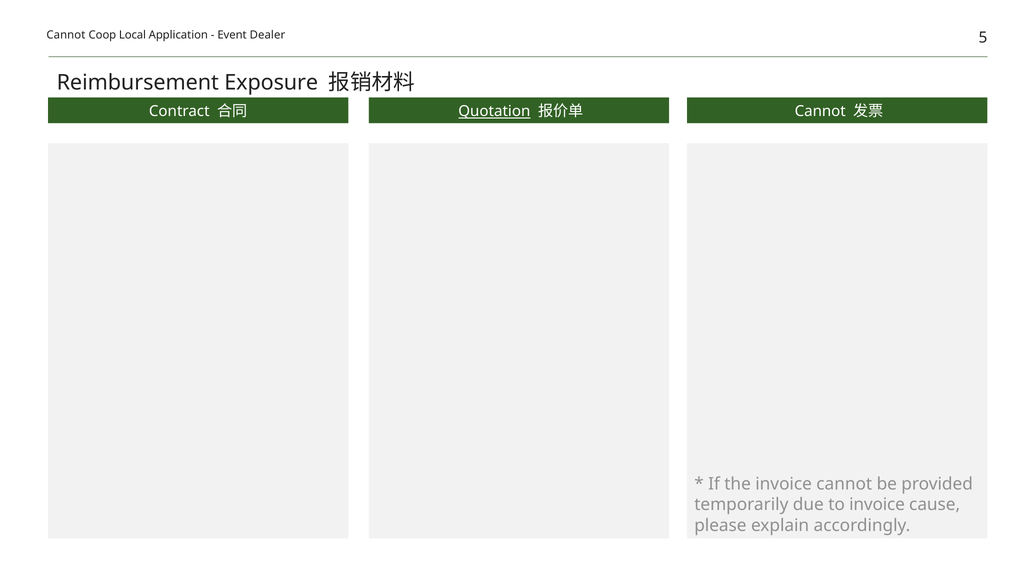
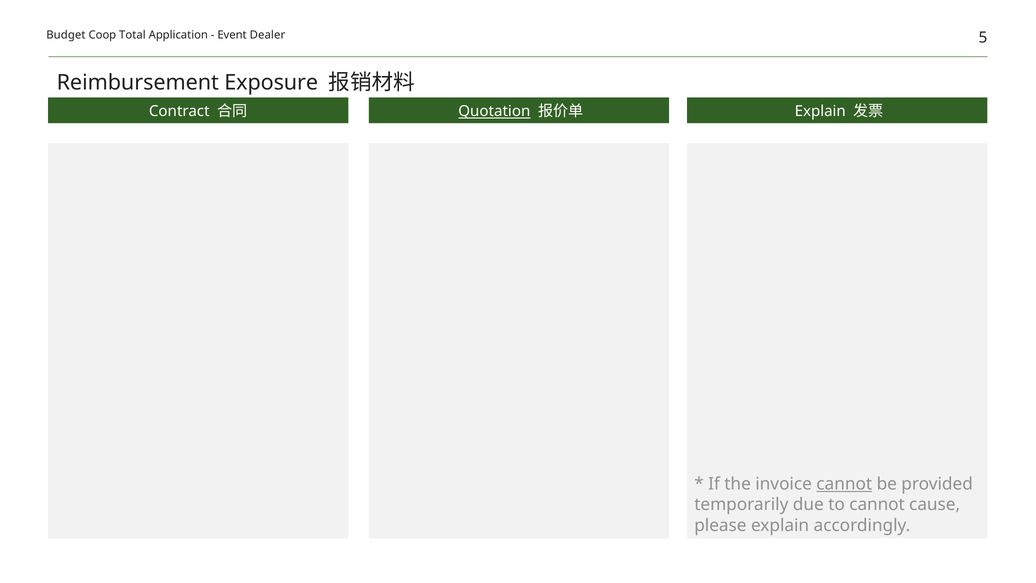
Cannot at (66, 35): Cannot -> Budget
Local: Local -> Total
Cannot at (820, 111): Cannot -> Explain
cannot at (844, 484) underline: none -> present
to invoice: invoice -> cannot
